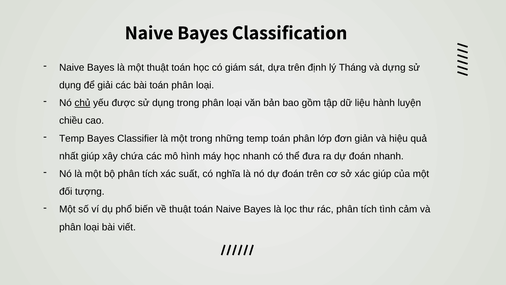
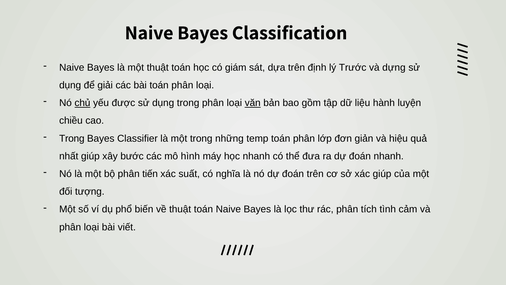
Tháng: Tháng -> Trước
văn underline: none -> present
Temp at (72, 138): Temp -> Trong
chứa: chứa -> bước
bộ phân tích: tích -> tiến
